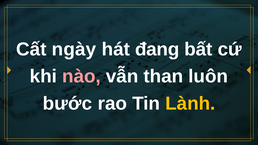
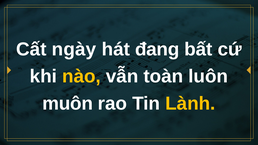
nào colour: pink -> yellow
than: than -> toàn
bước: bước -> muôn
